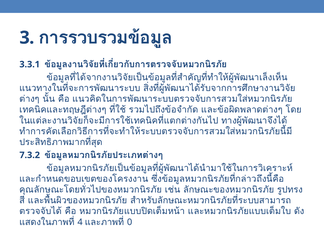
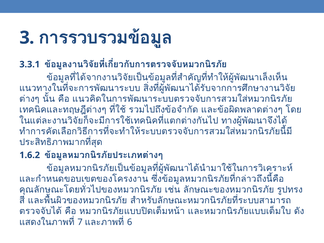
7.3.2: 7.3.2 -> 1.6.2
4: 4 -> 7
0: 0 -> 6
